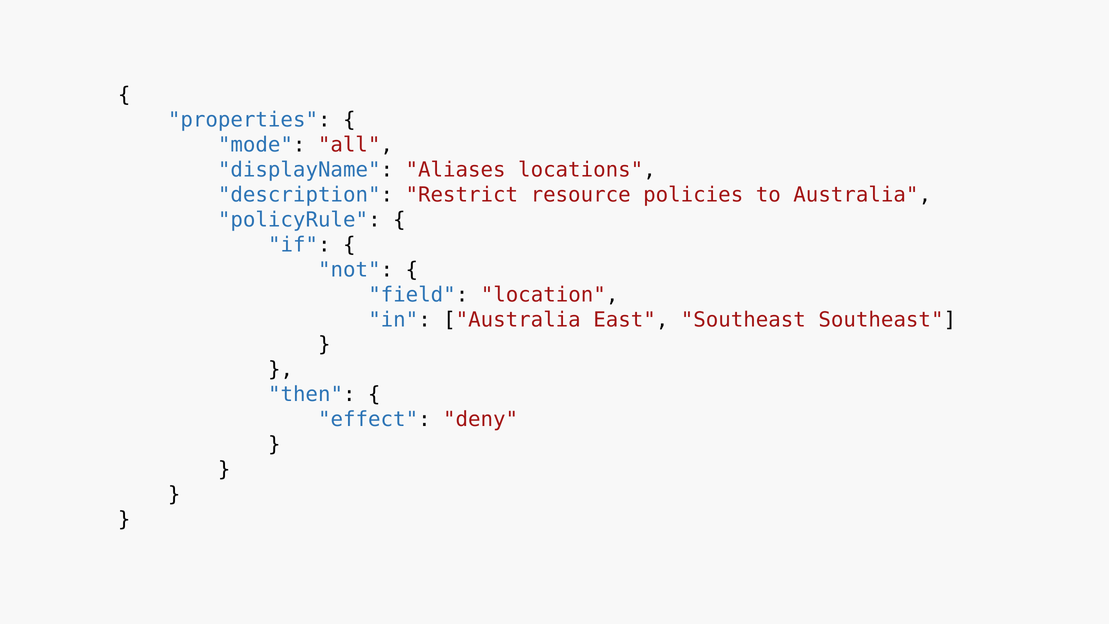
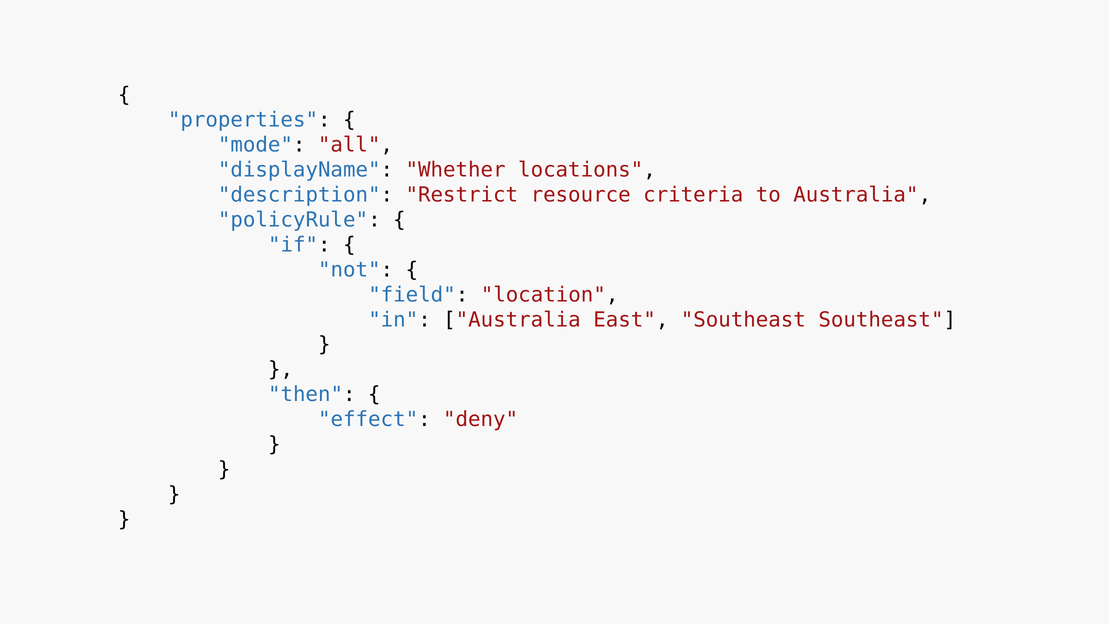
Aliases: Aliases -> Whether
policies: policies -> criteria
